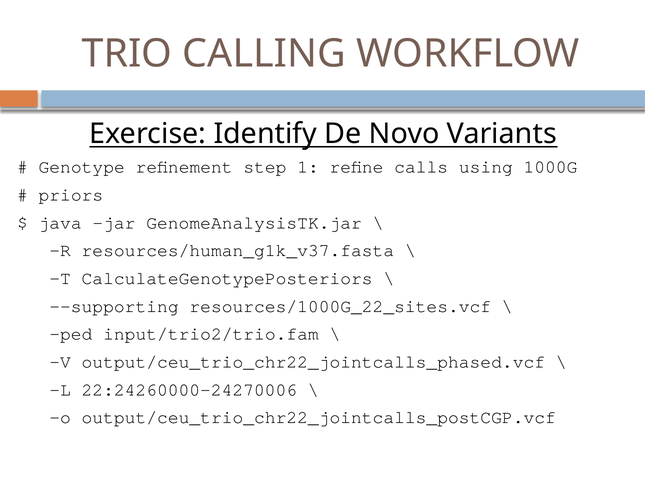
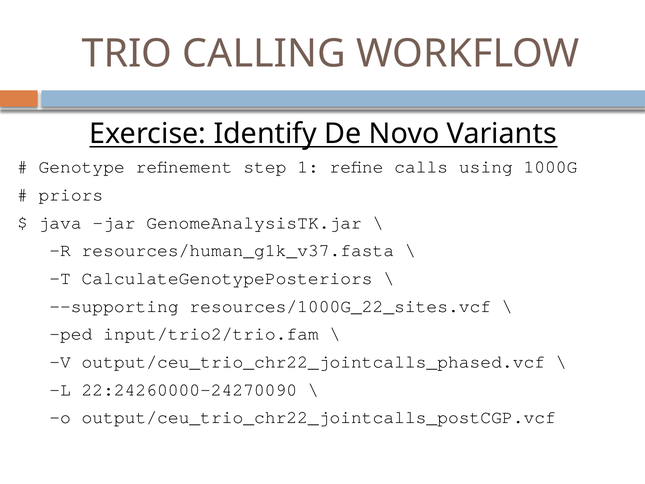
22:24260000-24270006: 22:24260000-24270006 -> 22:24260000-24270090
